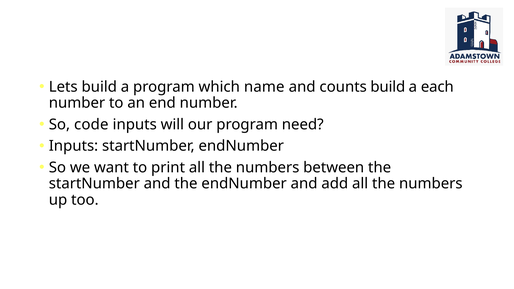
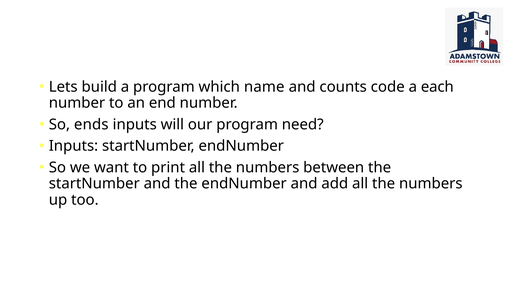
counts build: build -> code
code: code -> ends
